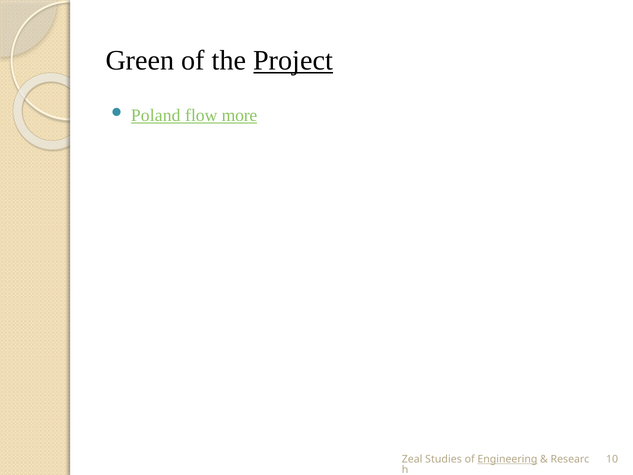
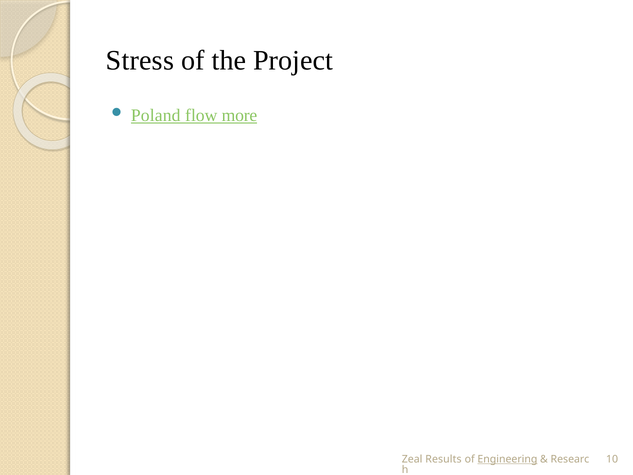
Green: Green -> Stress
Project underline: present -> none
Studies: Studies -> Results
